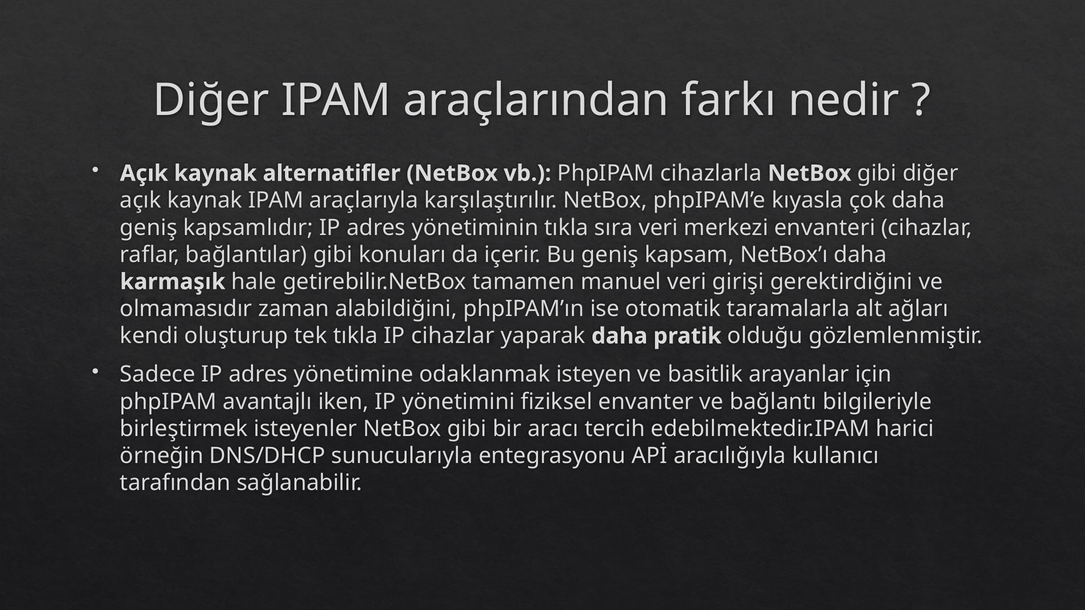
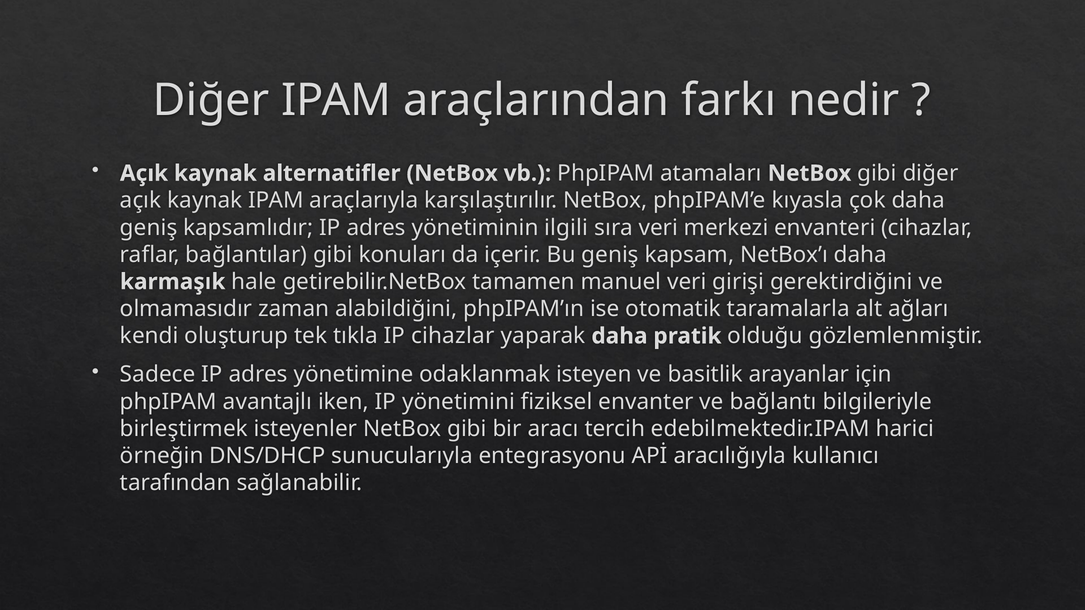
cihazlarla: cihazlarla -> atamaları
yönetiminin tıkla: tıkla -> ilgili
